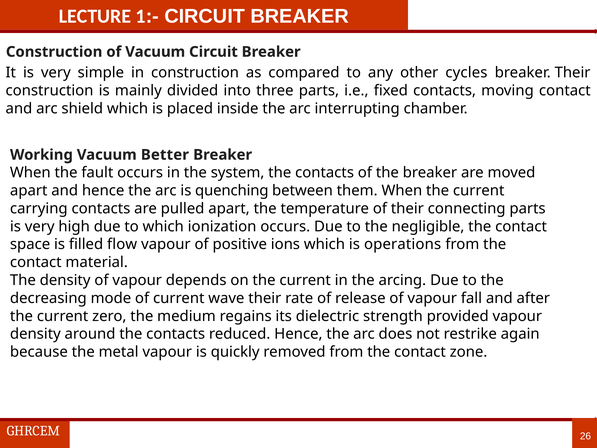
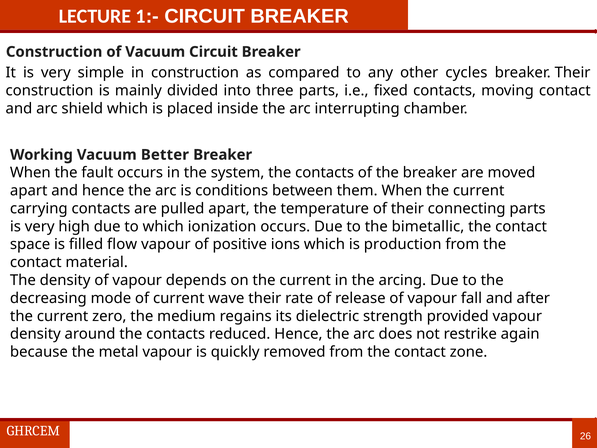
quenching: quenching -> conditions
negligible: negligible -> bimetallic
operations: operations -> production
